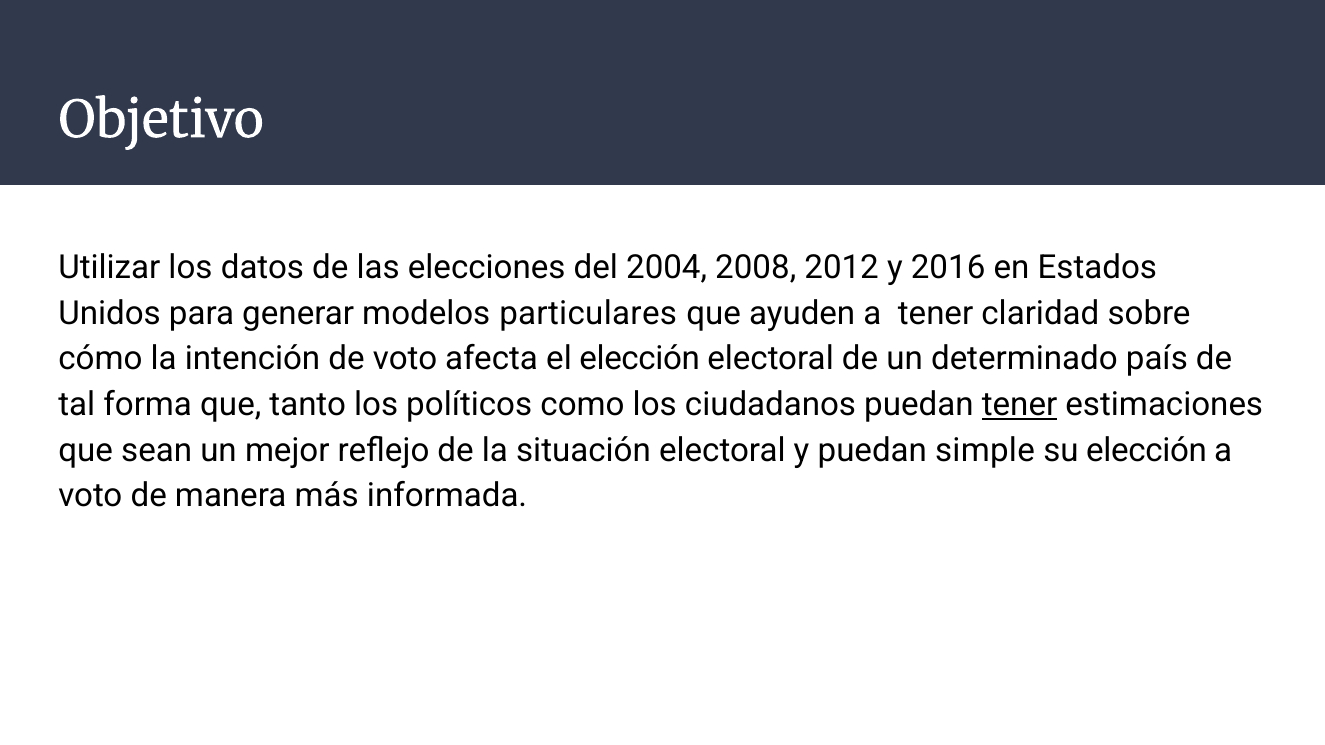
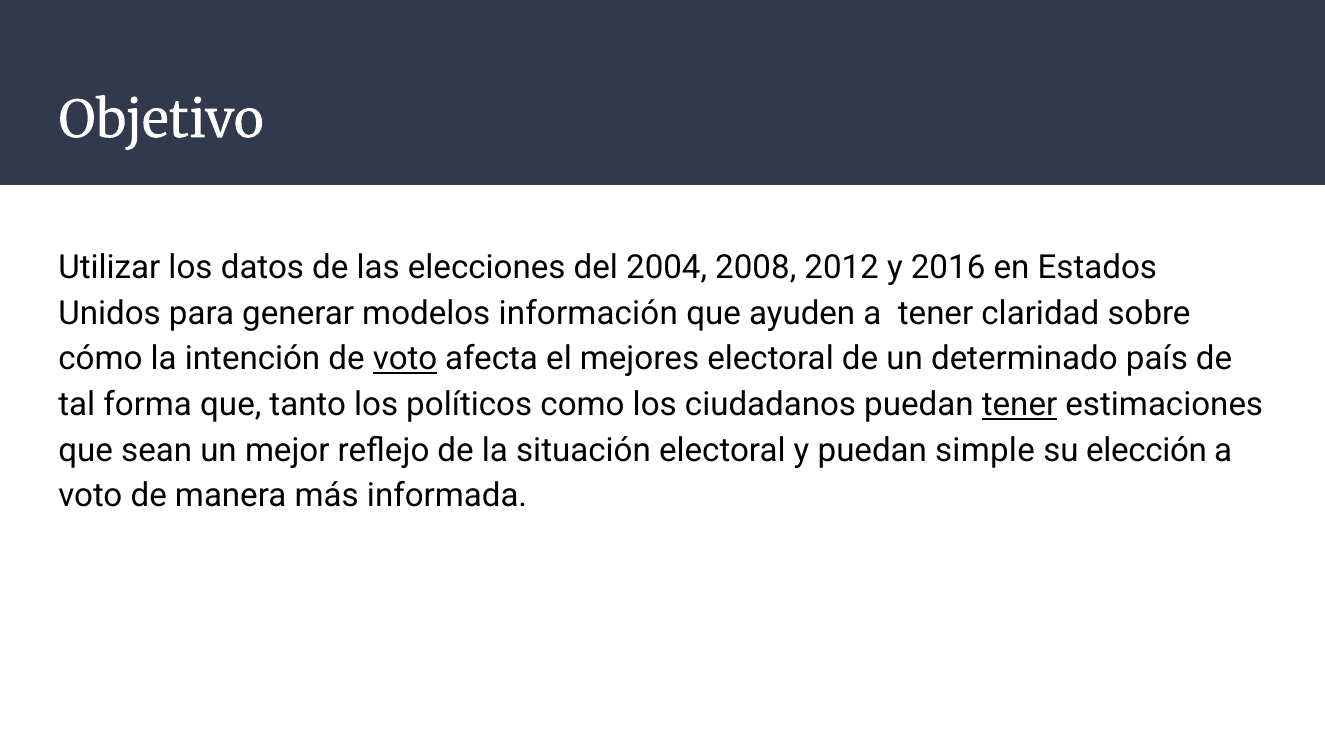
particulares: particulares -> información
voto at (405, 359) underline: none -> present
el elección: elección -> mejores
